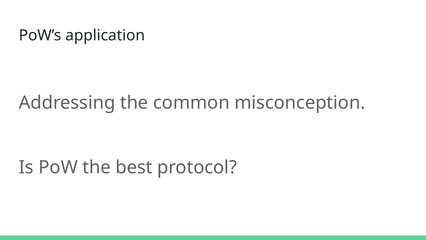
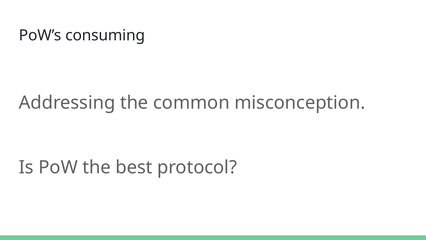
application: application -> consuming
